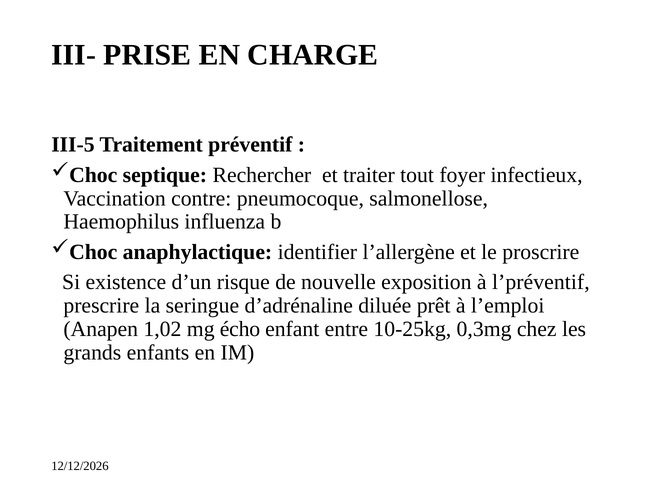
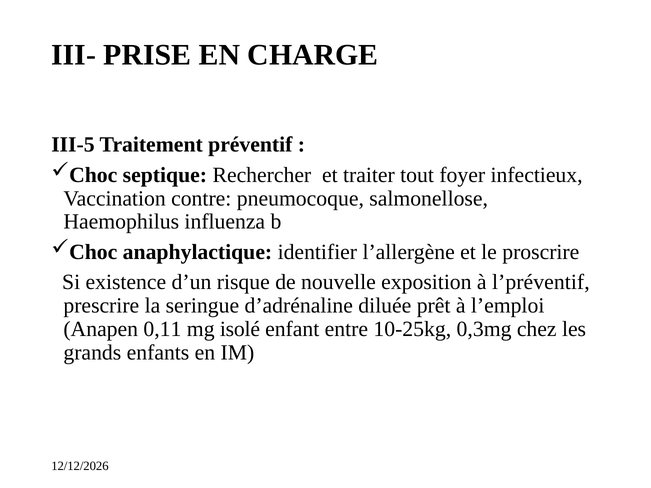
1,02: 1,02 -> 0,11
écho: écho -> isolé
